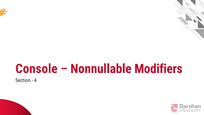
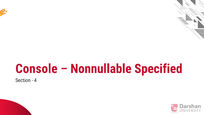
Modifiers: Modifiers -> Specified
